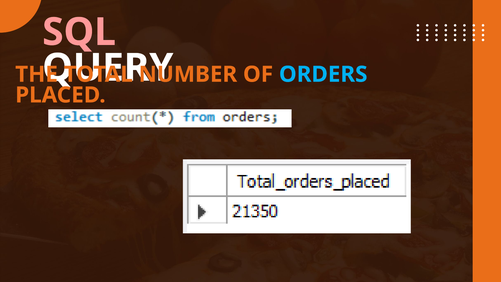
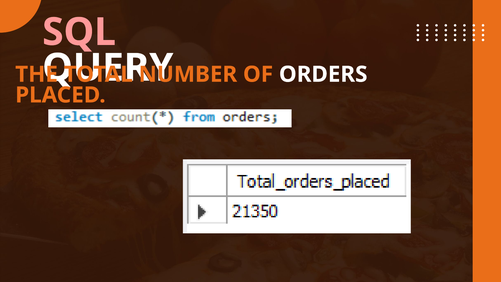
ORDERS colour: light blue -> white
